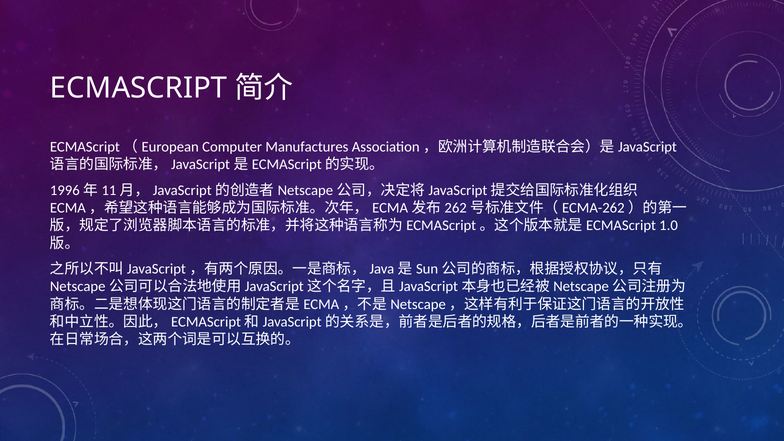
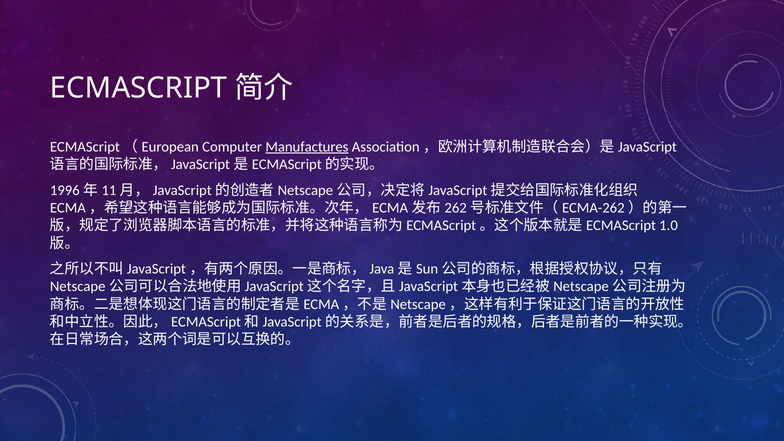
Manufactures underline: none -> present
